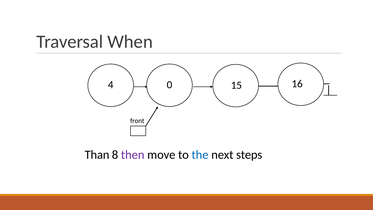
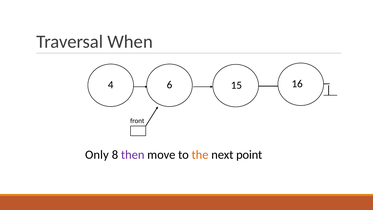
0: 0 -> 6
Than: Than -> Only
the colour: blue -> orange
steps: steps -> point
